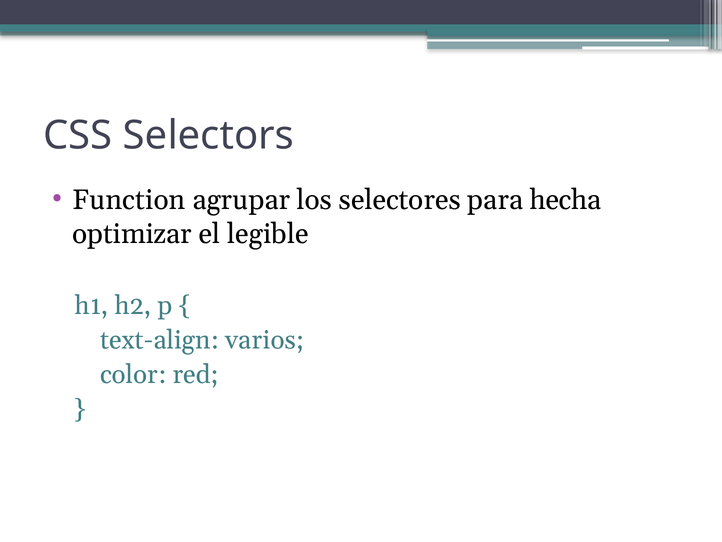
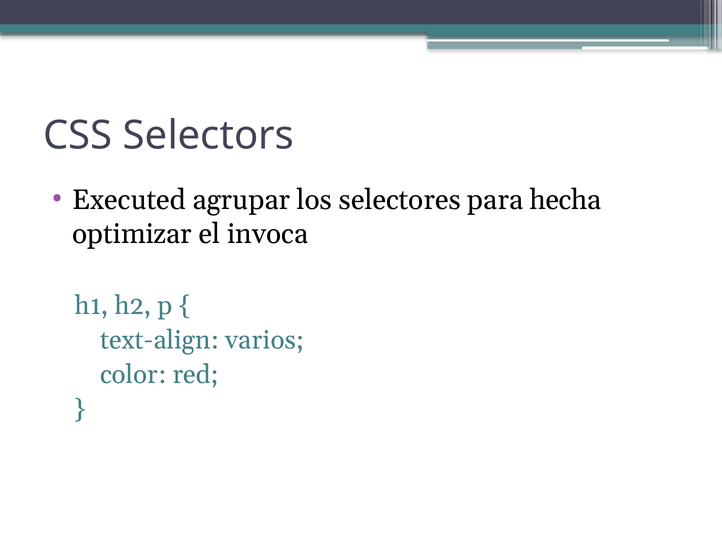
Function: Function -> Executed
legible: legible -> invoca
